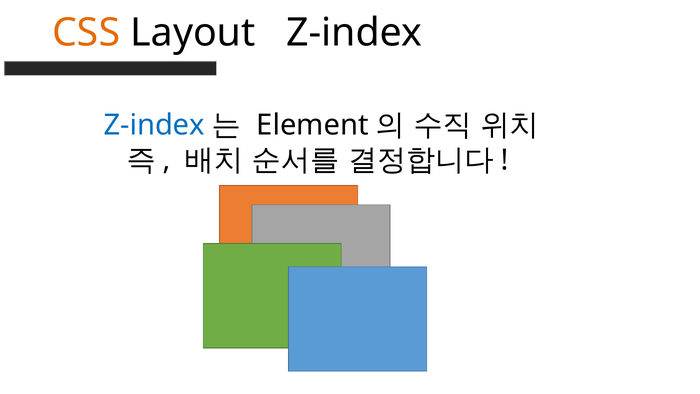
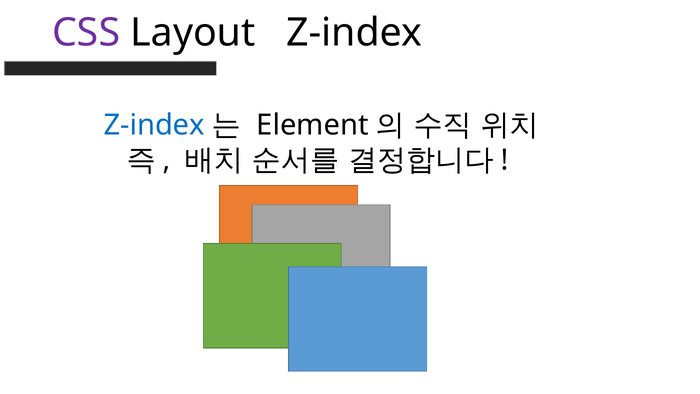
CSS colour: orange -> purple
